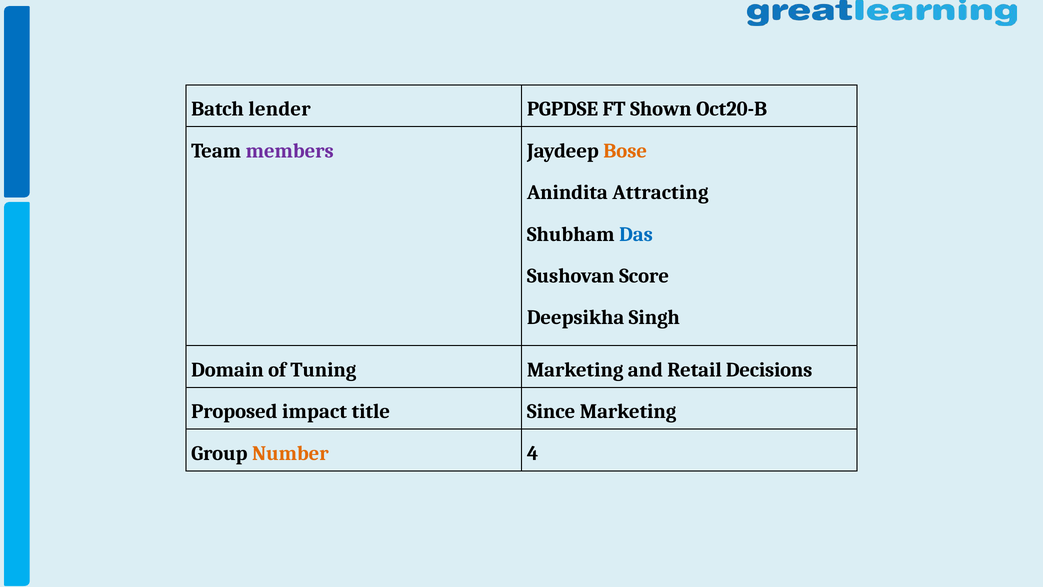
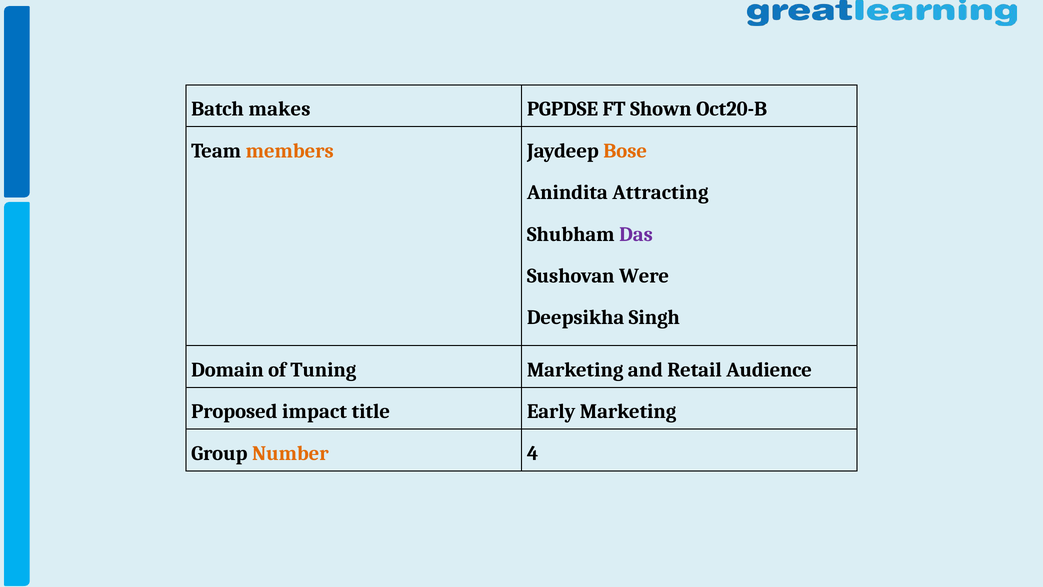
lender: lender -> makes
members colour: purple -> orange
Das colour: blue -> purple
Score: Score -> Were
Decisions: Decisions -> Audience
Since: Since -> Early
